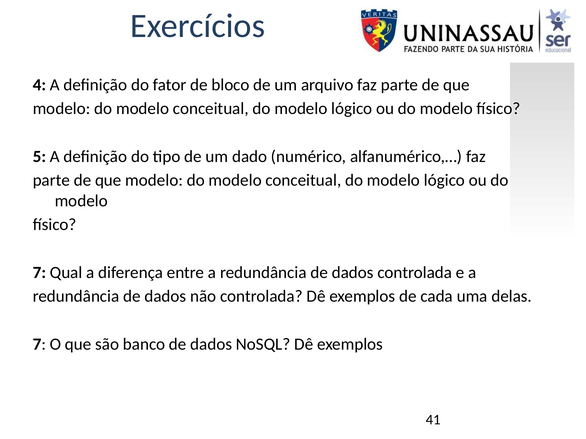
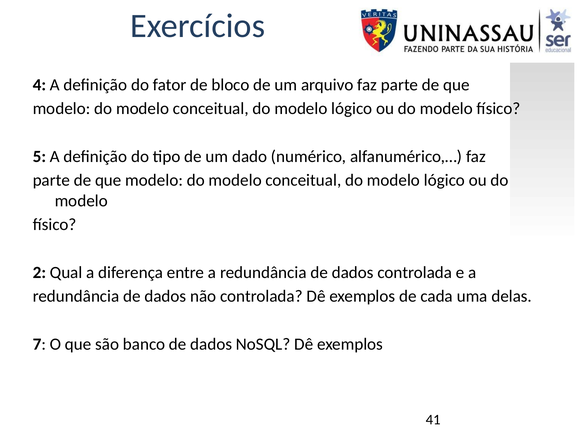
7 at (39, 273): 7 -> 2
